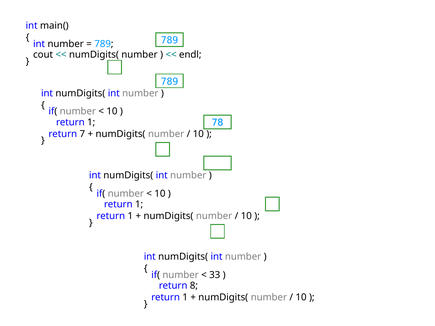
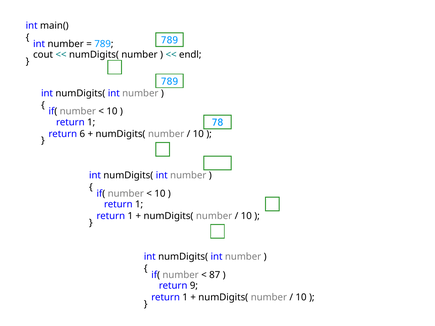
7: 7 -> 6
33: 33 -> 87
8: 8 -> 9
